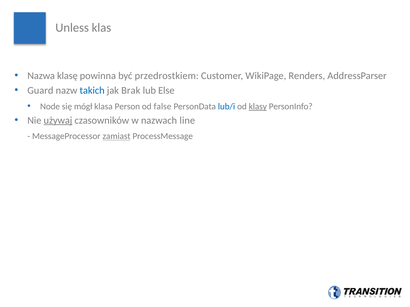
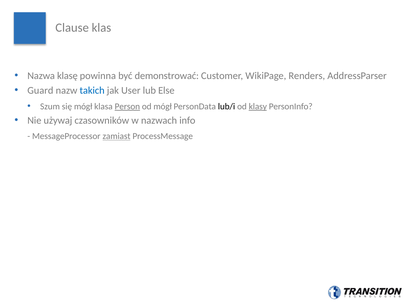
Unless: Unless -> Clause
przedrostkiem: przedrostkiem -> demonstrować
Brak: Brak -> User
Node: Node -> Szum
Person underline: none -> present
od false: false -> mógł
lub/i colour: blue -> black
używaj underline: present -> none
line: line -> info
